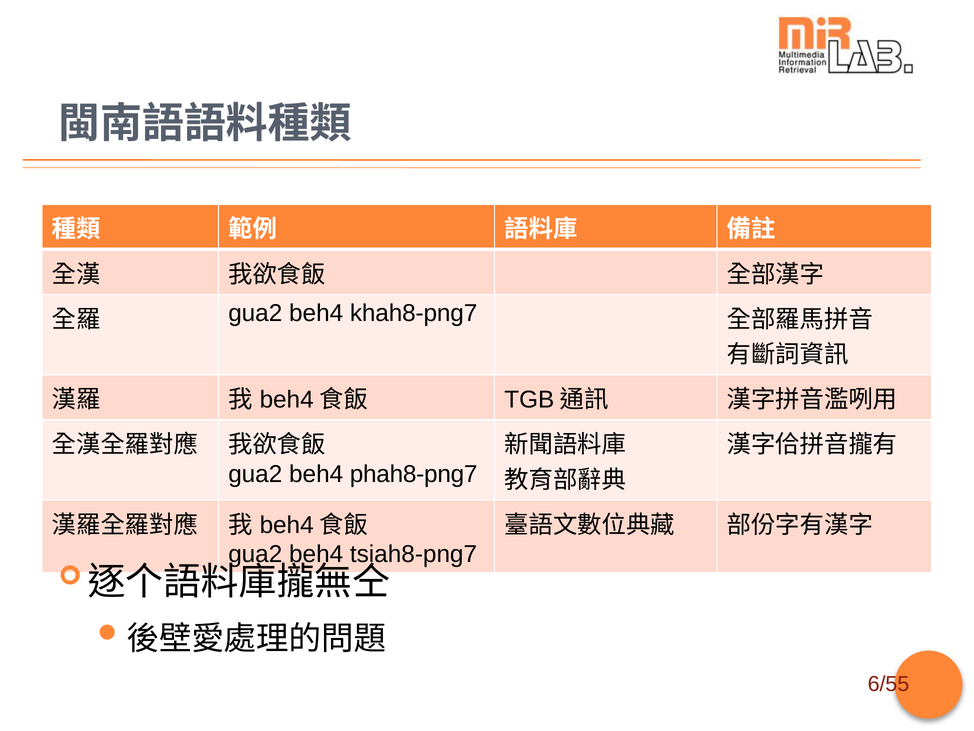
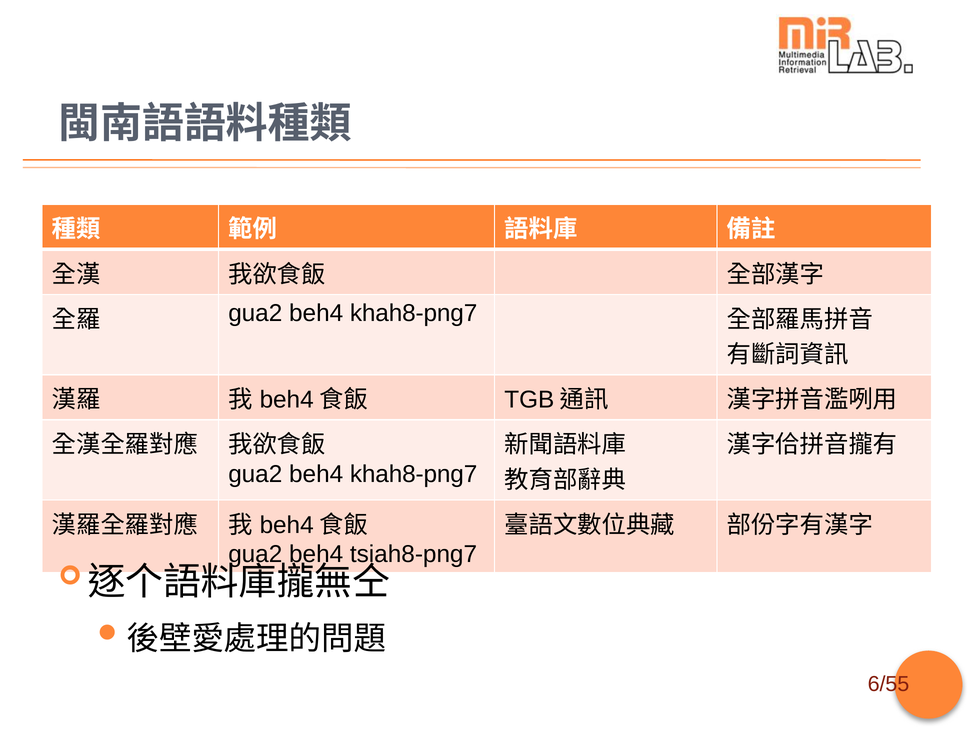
phah8-png7 at (414, 474): phah8-png7 -> khah8-png7
